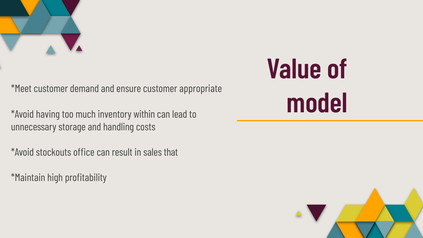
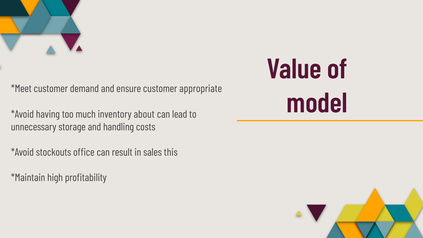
within: within -> about
that: that -> this
